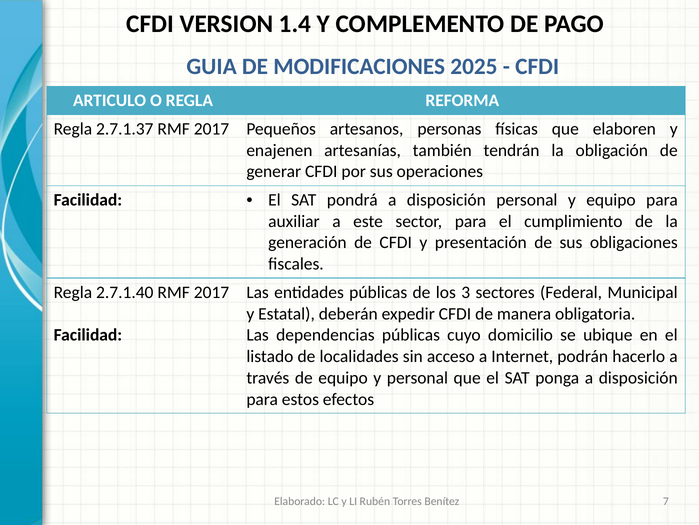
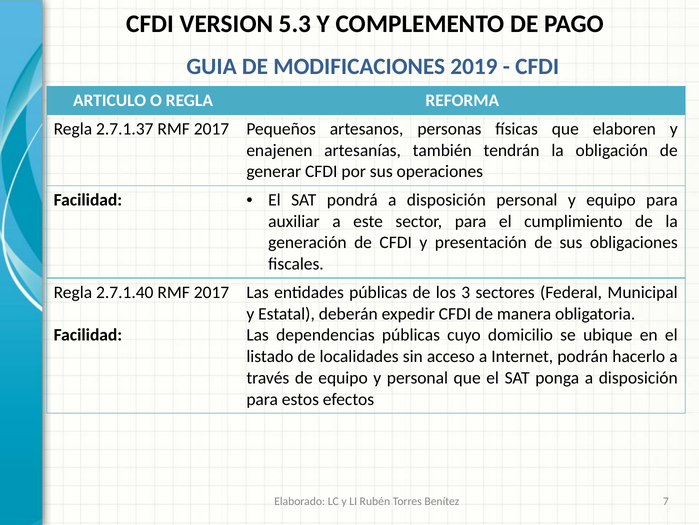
1.4: 1.4 -> 5.3
2025: 2025 -> 2019
